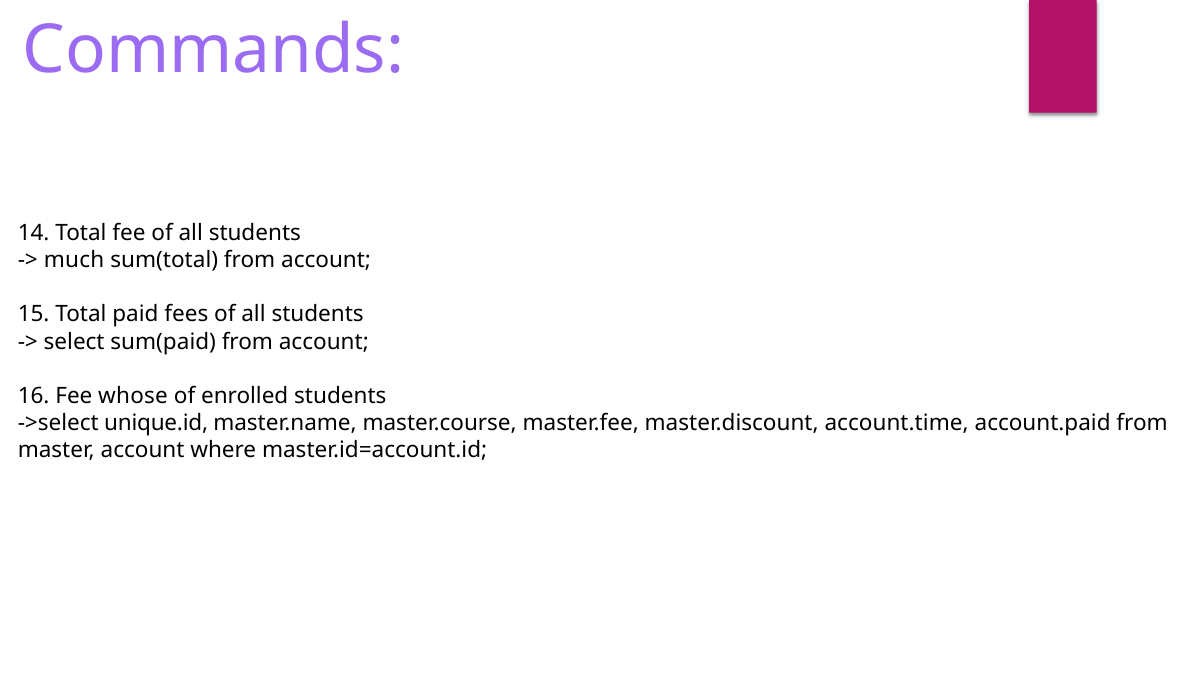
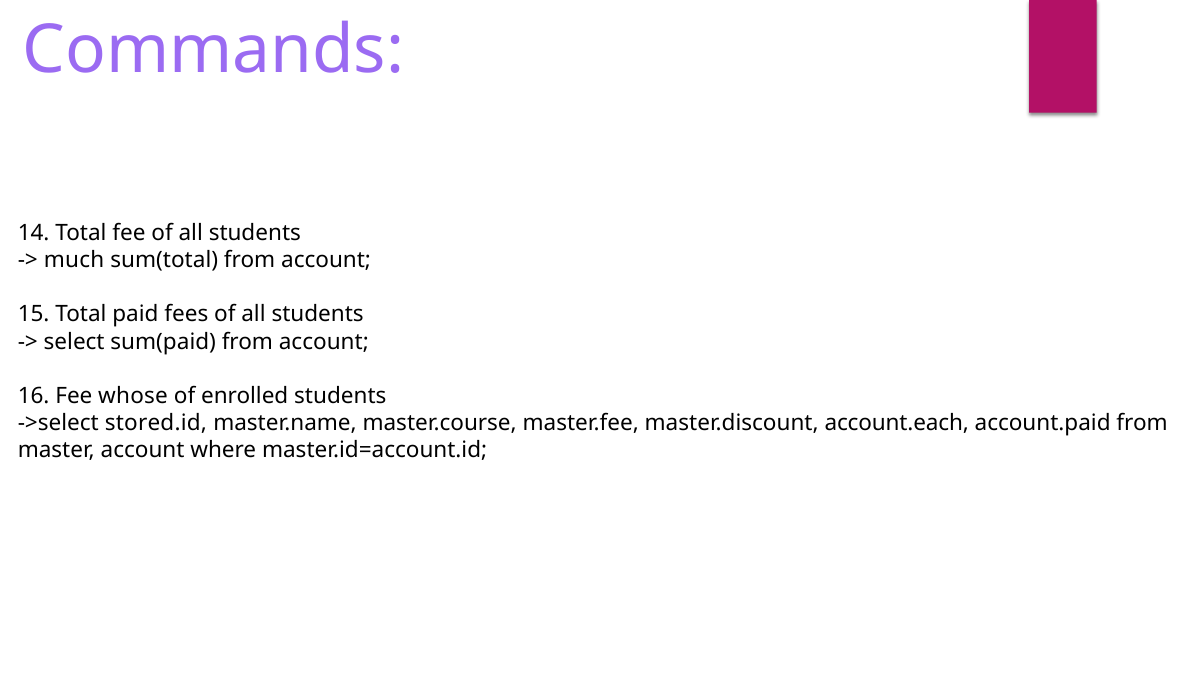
unique.id: unique.id -> stored.id
account.time: account.time -> account.each
